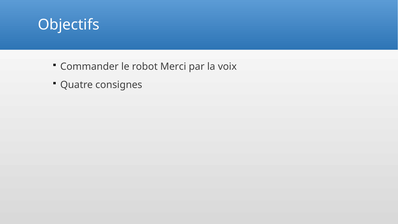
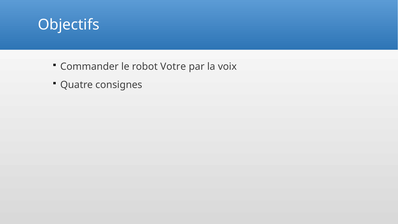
Merci: Merci -> Votre
